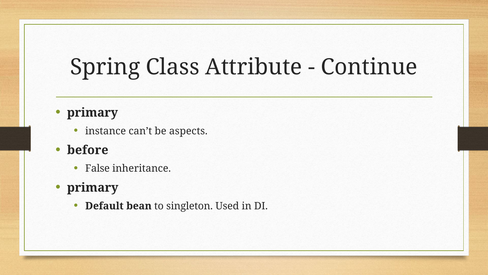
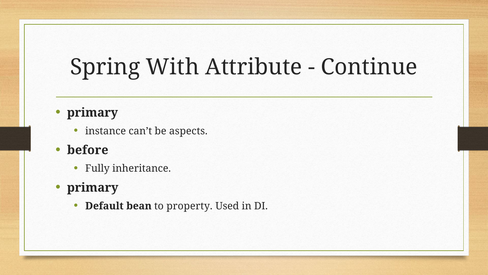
Class: Class -> With
False: False -> Fully
singleton: singleton -> property
